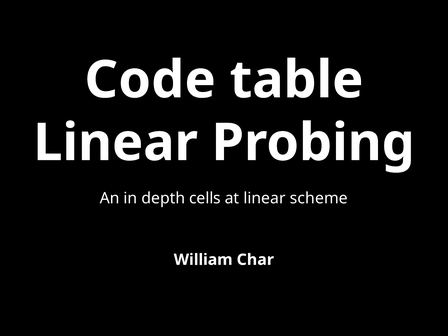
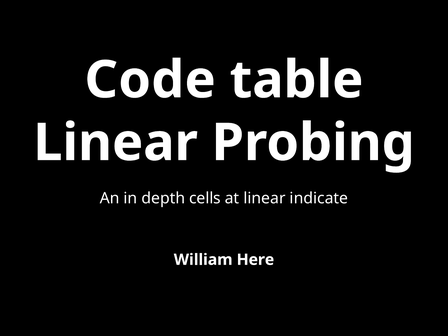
scheme: scheme -> indicate
Char: Char -> Here
